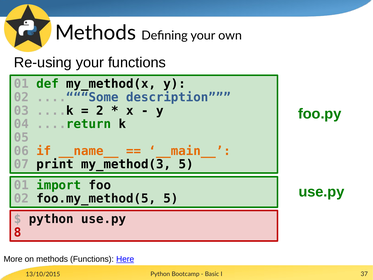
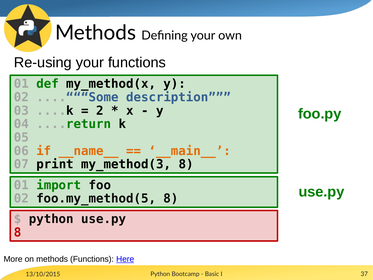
my_method(3 5: 5 -> 8
foo.my_method(5 5: 5 -> 8
